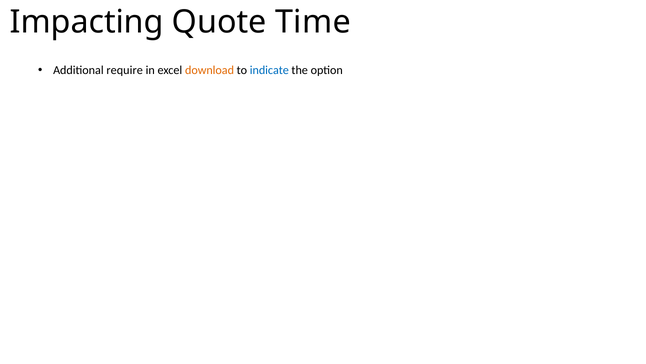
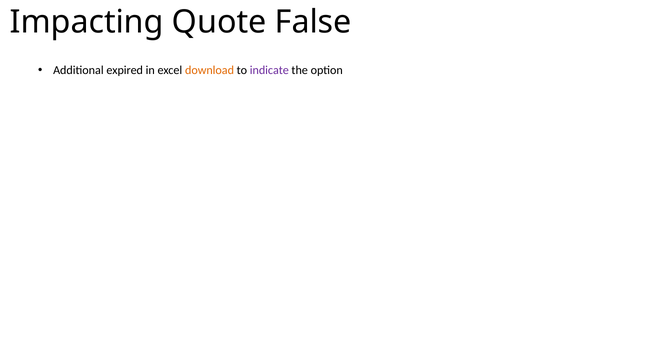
Time: Time -> False
require: require -> expired
indicate colour: blue -> purple
